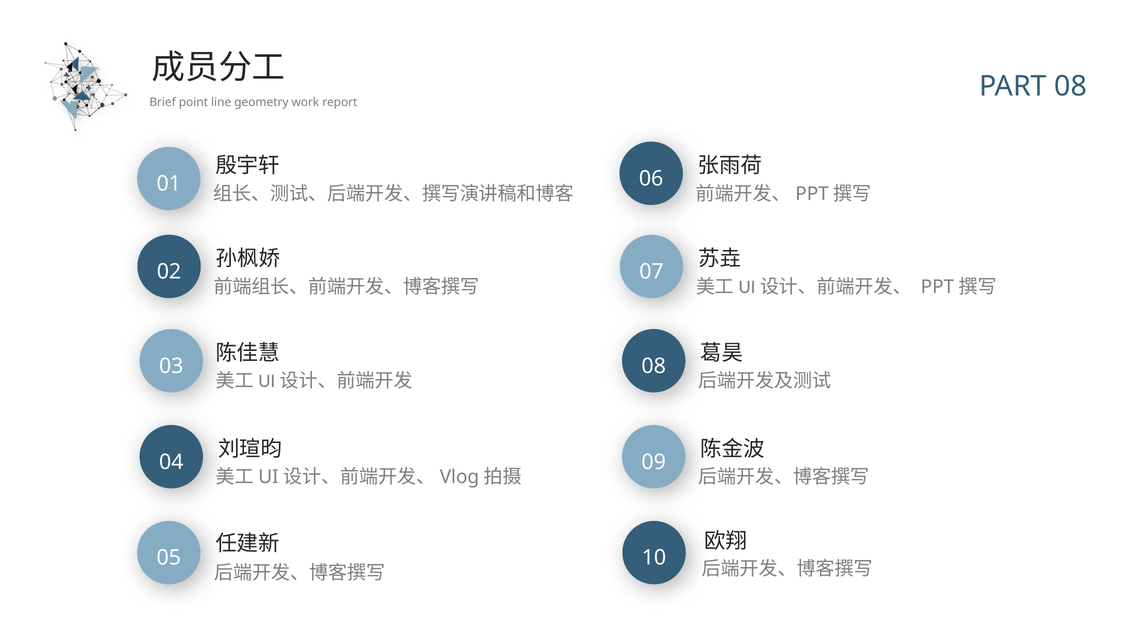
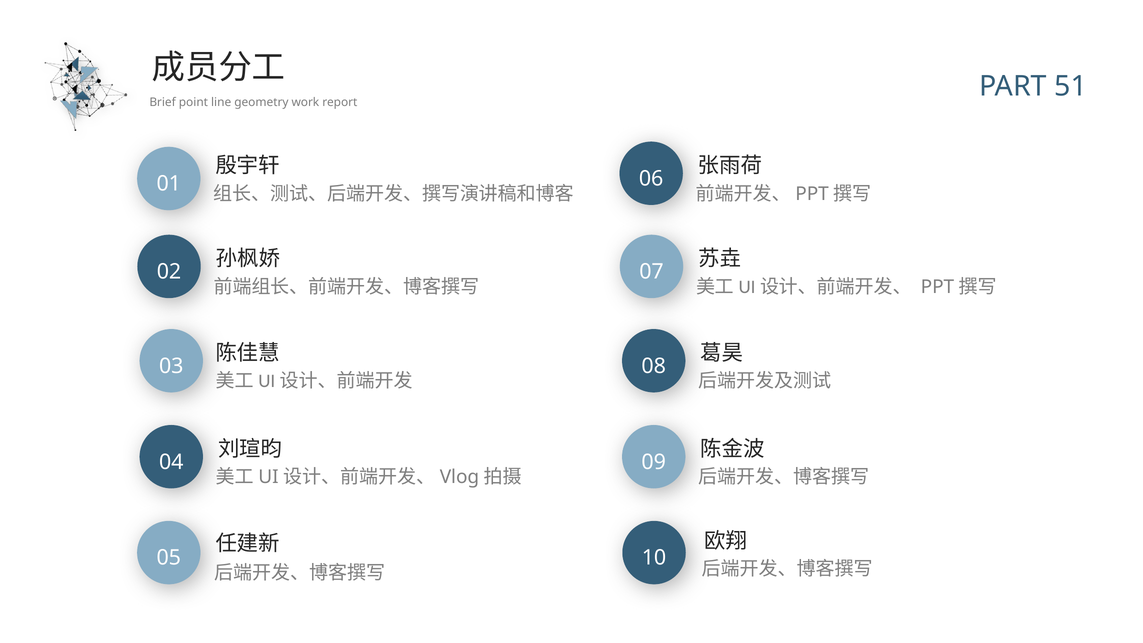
08 at (1071, 86): 08 -> 51
